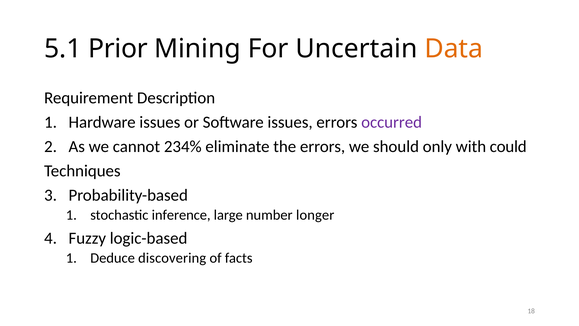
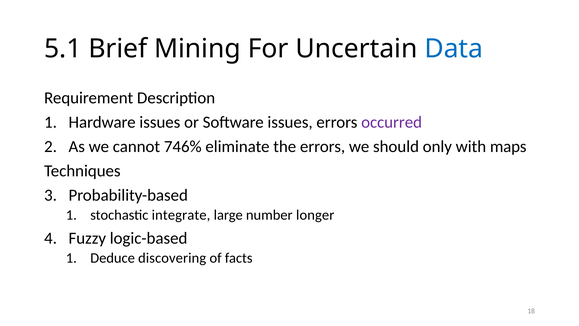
Prior: Prior -> Brief
Data colour: orange -> blue
234%: 234% -> 746%
could: could -> maps
inference: inference -> integrate
